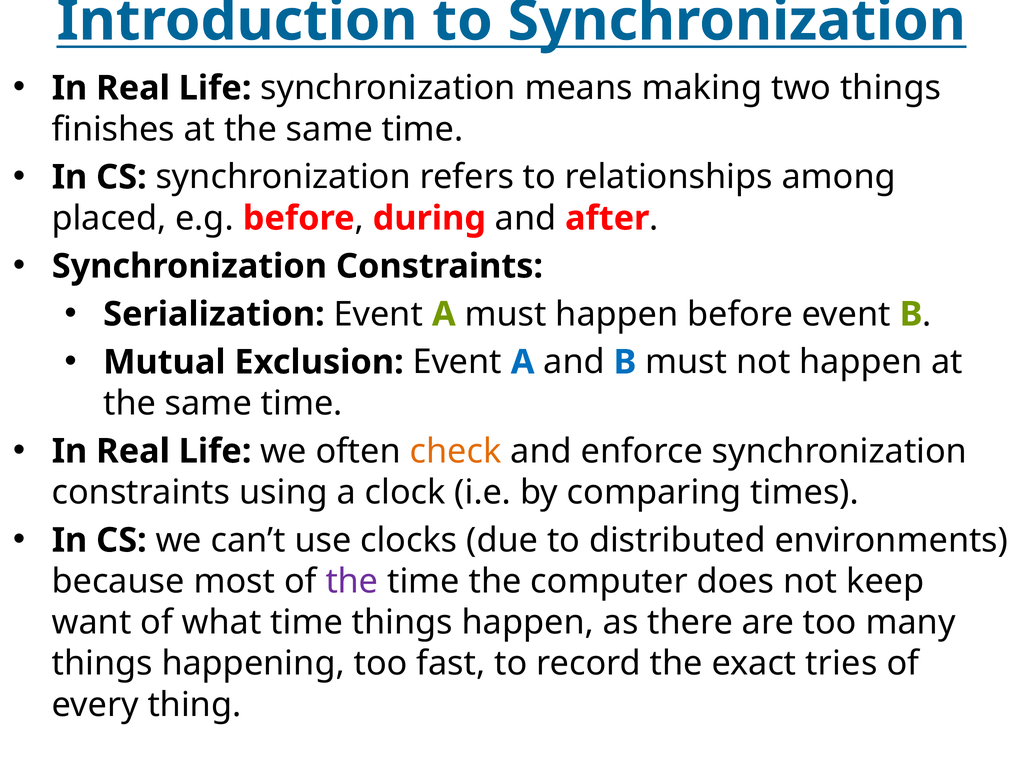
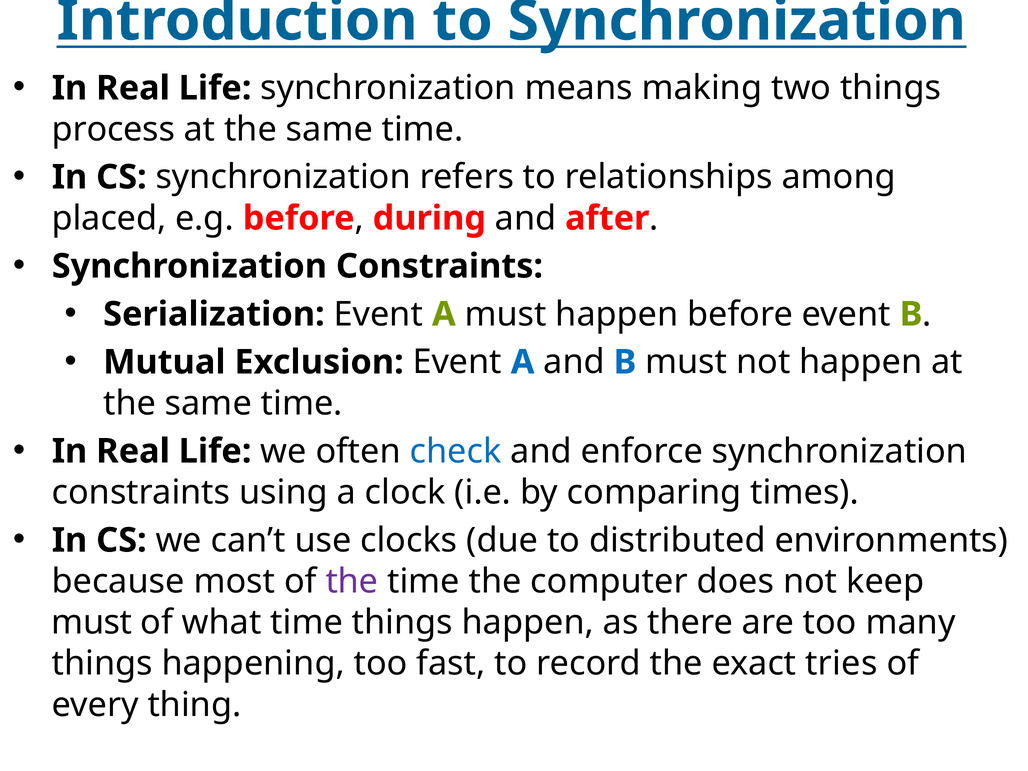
finishes: finishes -> process
check colour: orange -> blue
want at (92, 623): want -> must
